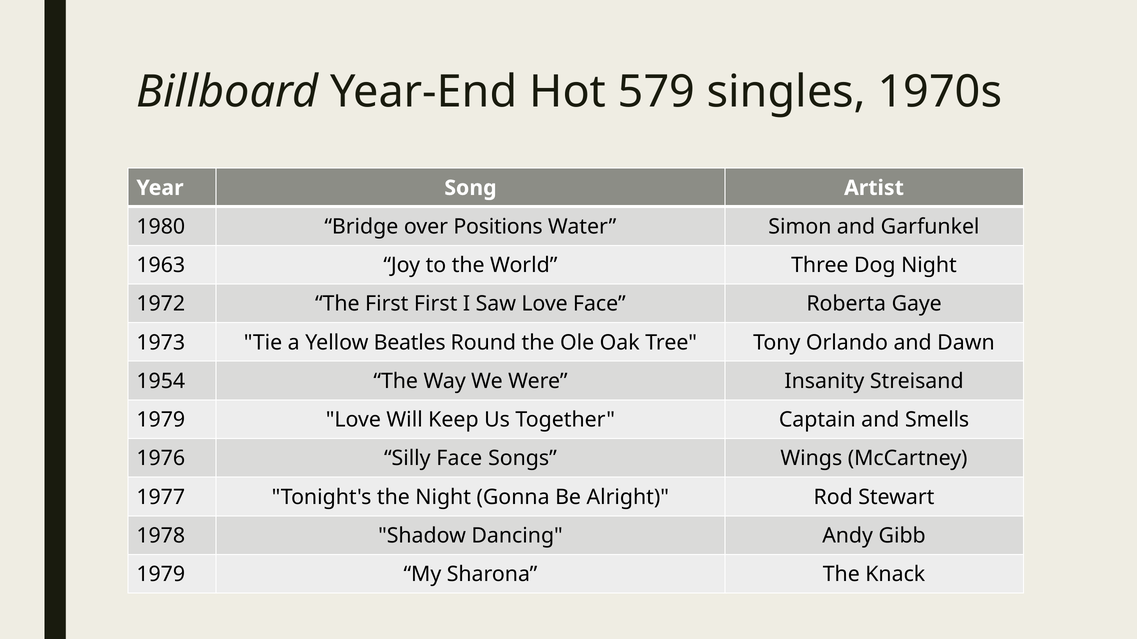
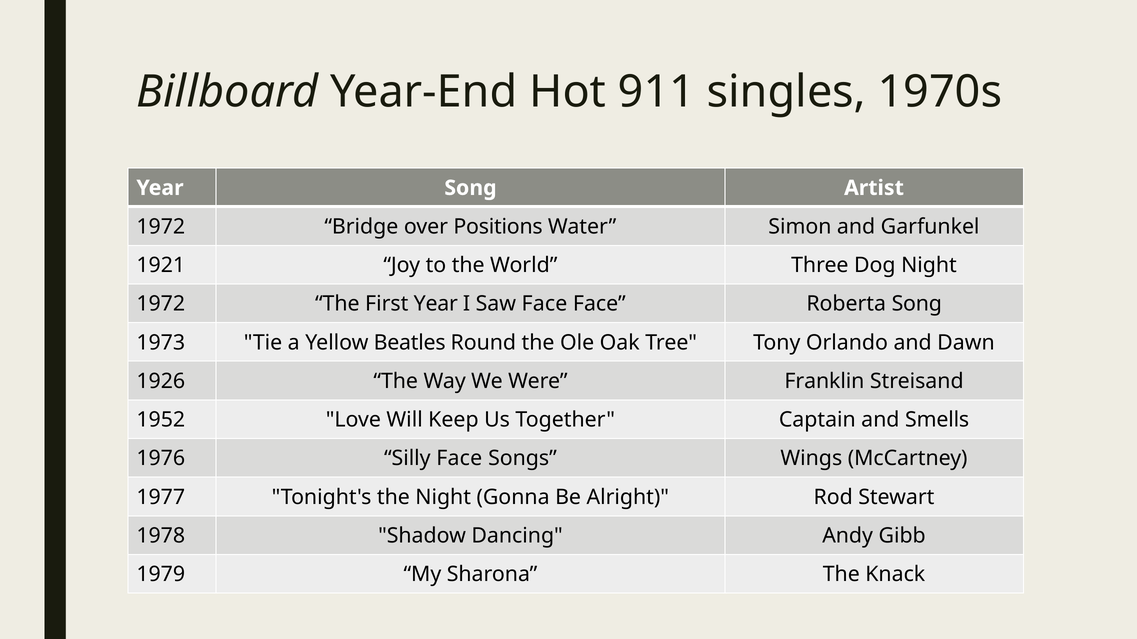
579: 579 -> 911
1980 at (161, 227): 1980 -> 1972
1963: 1963 -> 1921
First First: First -> Year
Saw Love: Love -> Face
Roberta Gaye: Gaye -> Song
1954: 1954 -> 1926
Insanity: Insanity -> Franklin
1979 at (161, 420): 1979 -> 1952
